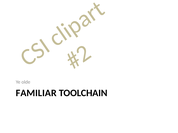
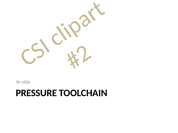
FAMILIAR: FAMILIAR -> PRESSURE
